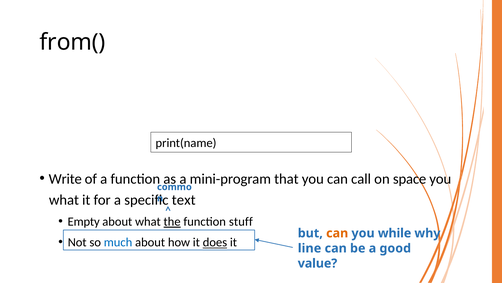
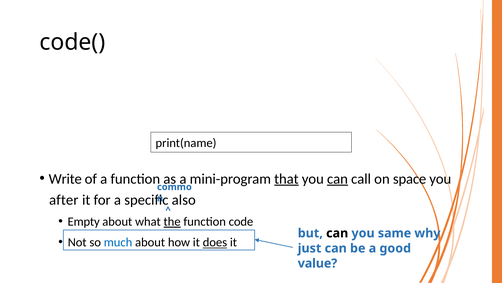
from(: from( -> code(
that underline: none -> present
can at (337, 178) underline: none -> present
what at (64, 200): what -> after
text: text -> also
stuff: stuff -> code
can at (337, 233) colour: orange -> black
while: while -> same
line: line -> just
